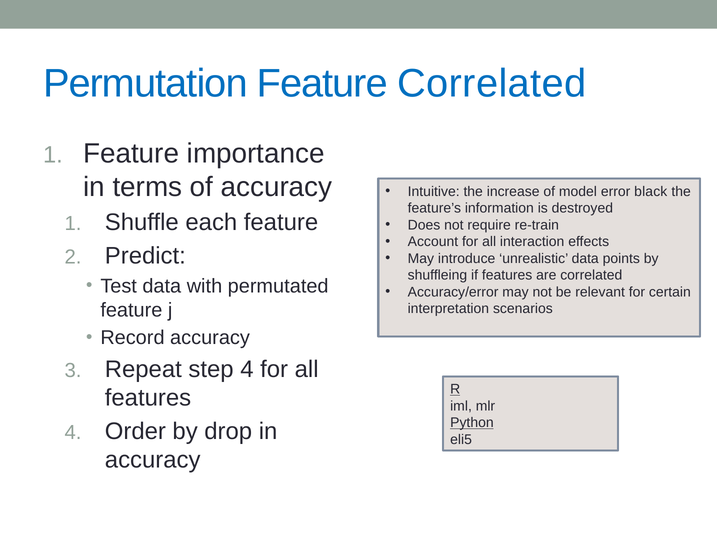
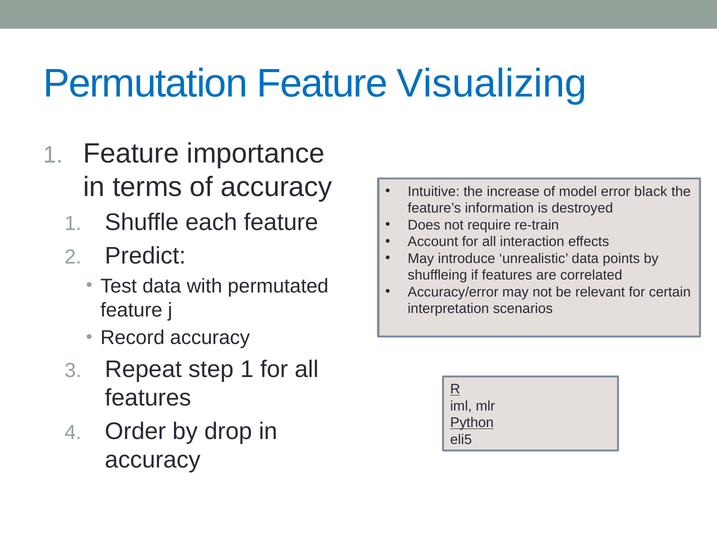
Feature Correlated: Correlated -> Visualizing
step 4: 4 -> 1
